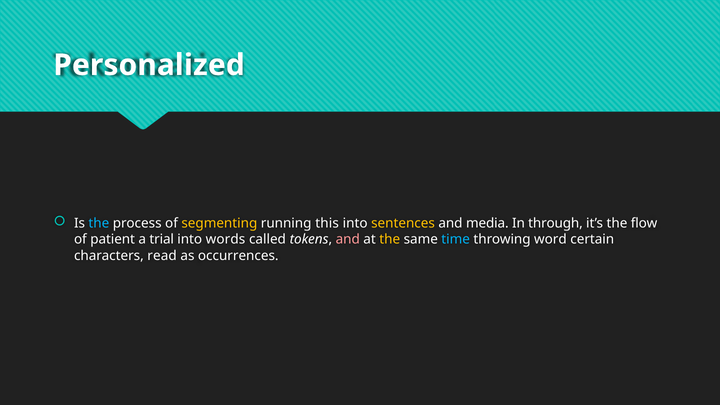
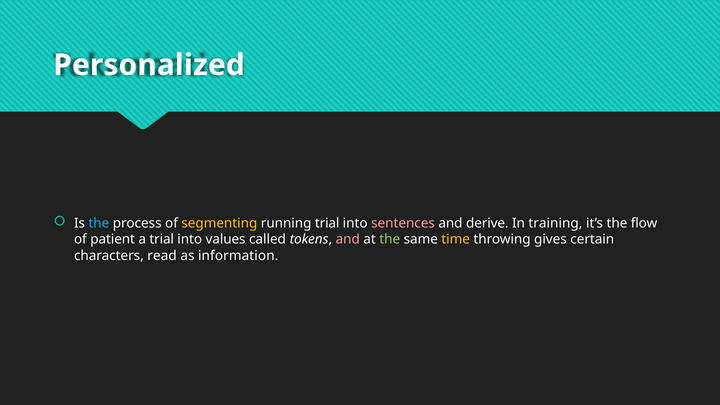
running this: this -> trial
sentences colour: yellow -> pink
media: media -> derive
through: through -> training
words: words -> values
the at (390, 240) colour: yellow -> light green
time colour: light blue -> yellow
word: word -> gives
occurrences: occurrences -> information
